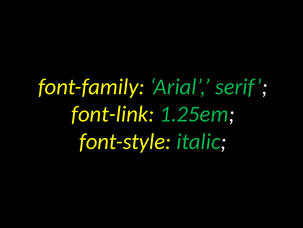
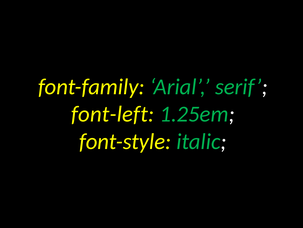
font-link: font-link -> font-left
